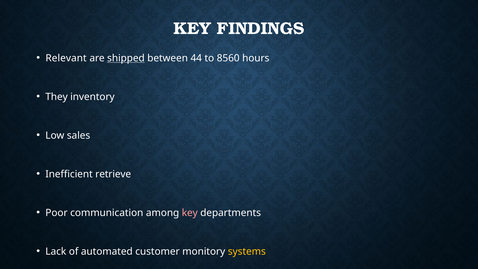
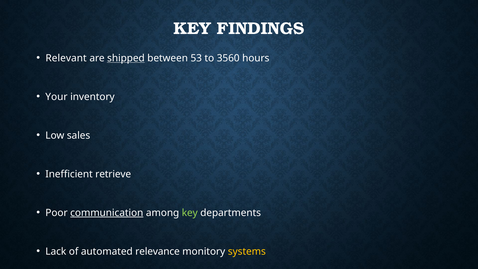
44: 44 -> 53
8560: 8560 -> 3560
They: They -> Your
communication underline: none -> present
key at (190, 213) colour: pink -> light green
customer: customer -> relevance
